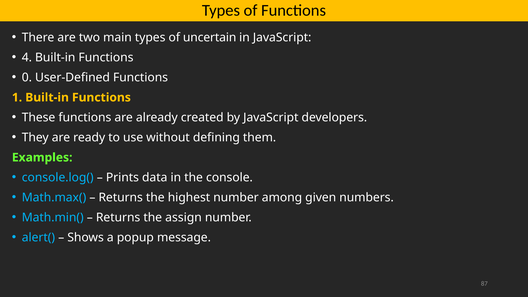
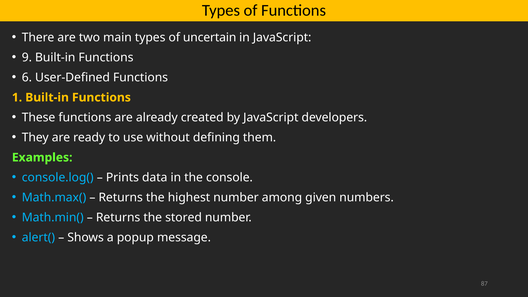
4: 4 -> 9
0: 0 -> 6
assign: assign -> stored
